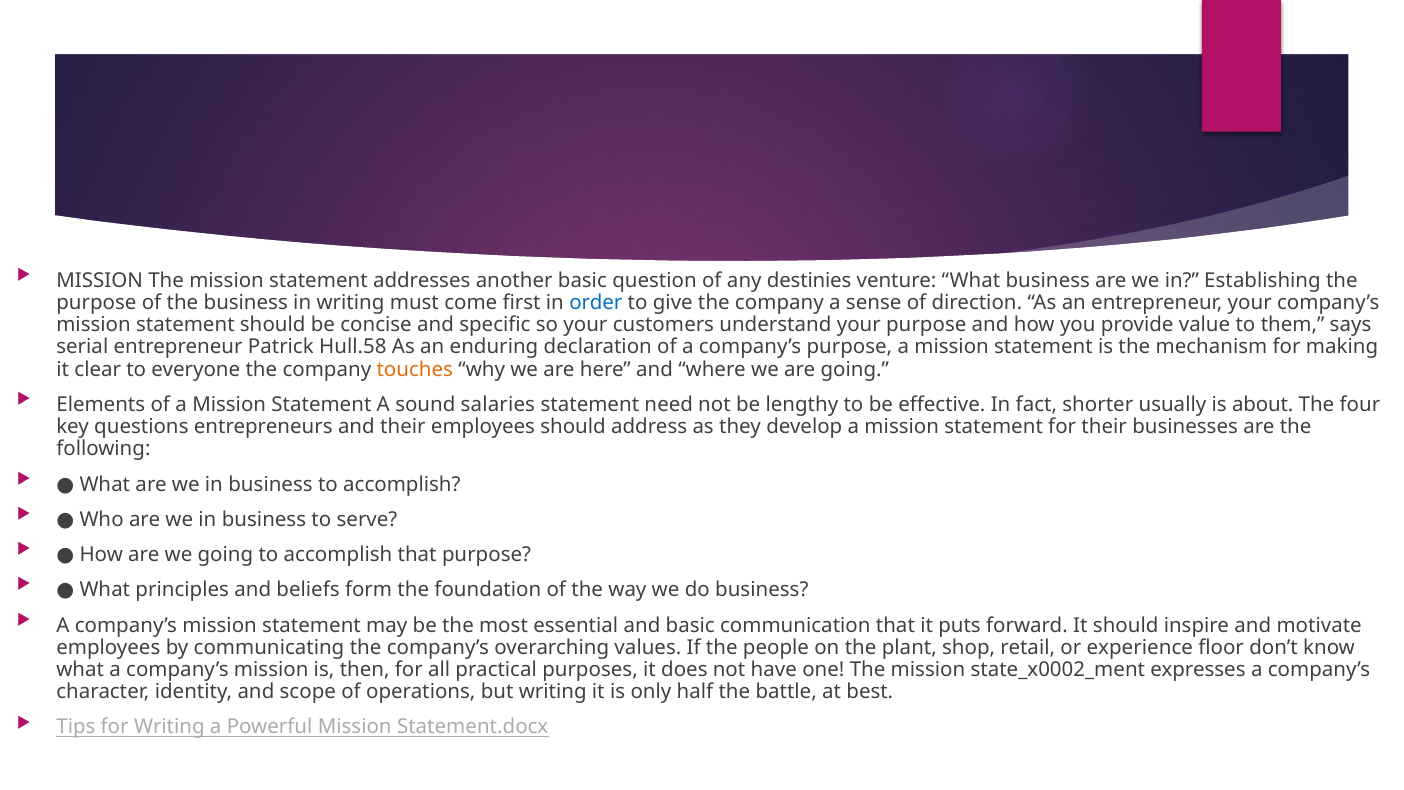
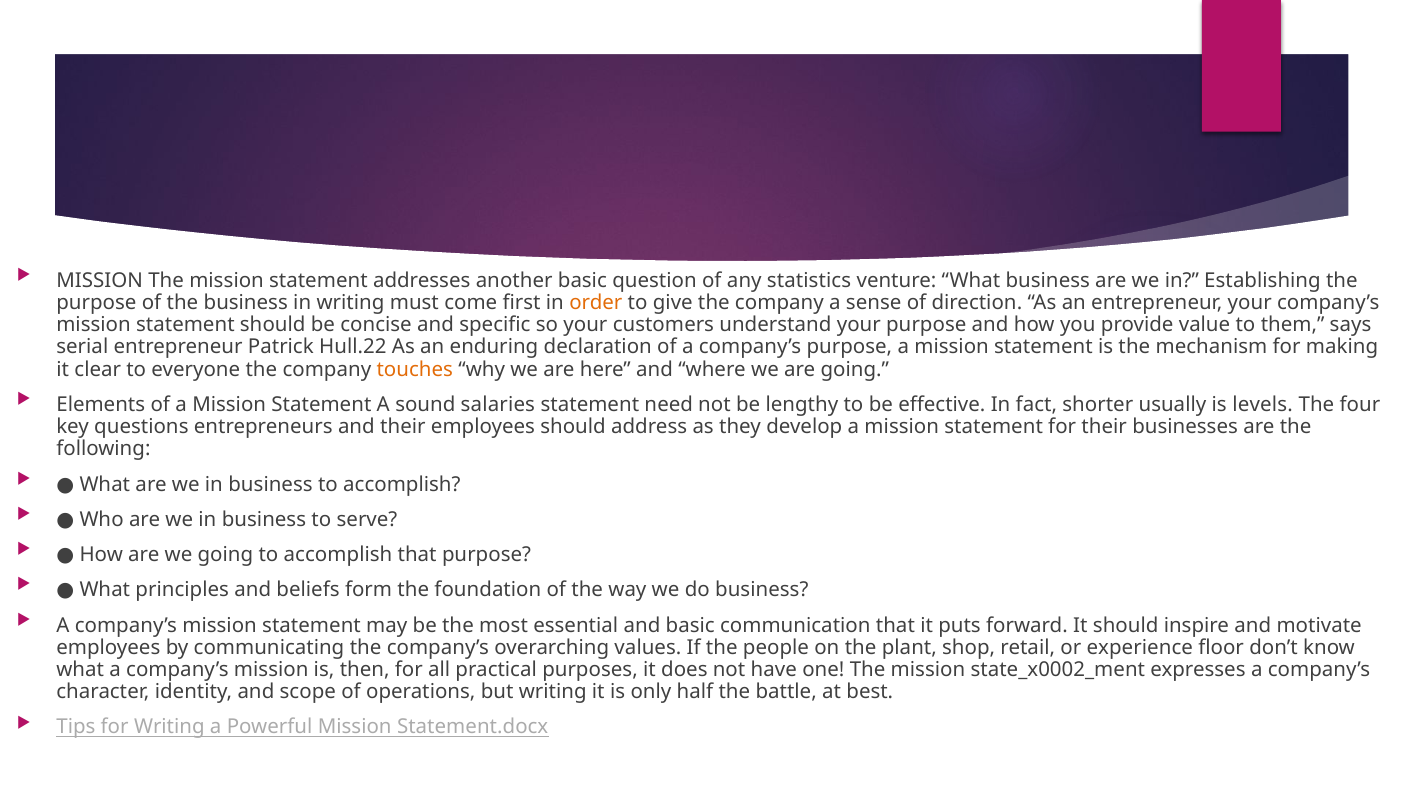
destinies: destinies -> statistics
order colour: blue -> orange
Hull.58: Hull.58 -> Hull.22
about: about -> levels
